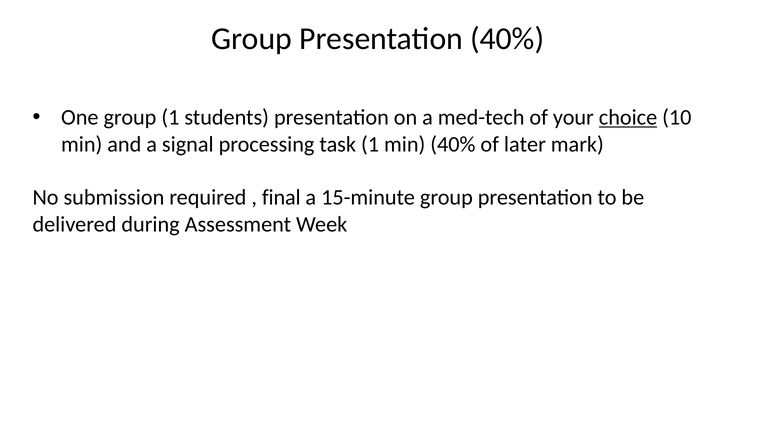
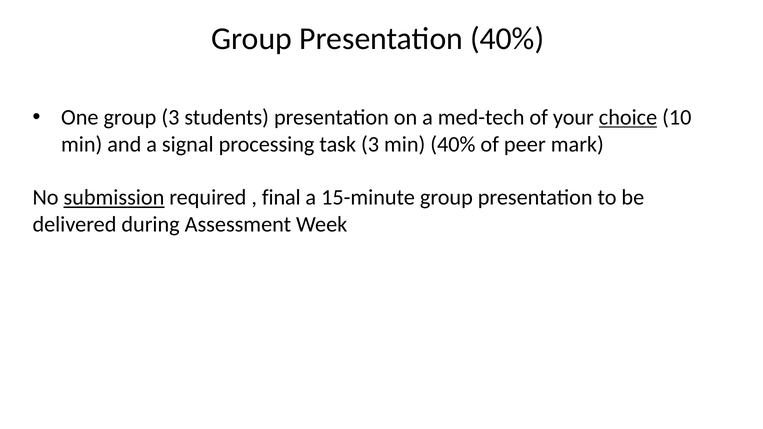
group 1: 1 -> 3
task 1: 1 -> 3
later: later -> peer
submission underline: none -> present
